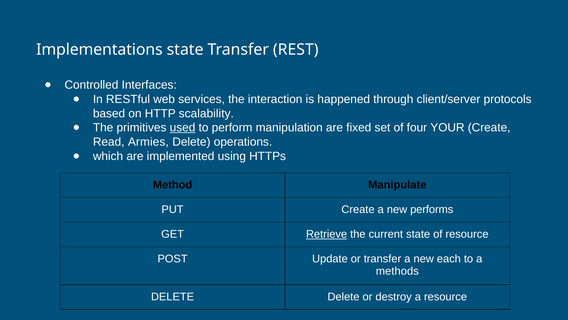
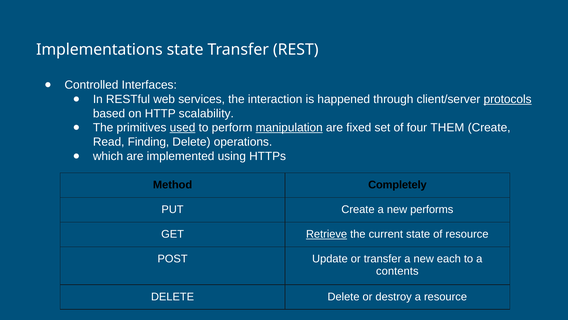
protocols underline: none -> present
manipulation underline: none -> present
YOUR: YOUR -> THEM
Armies: Armies -> Finding
Manipulate: Manipulate -> Completely
methods: methods -> contents
